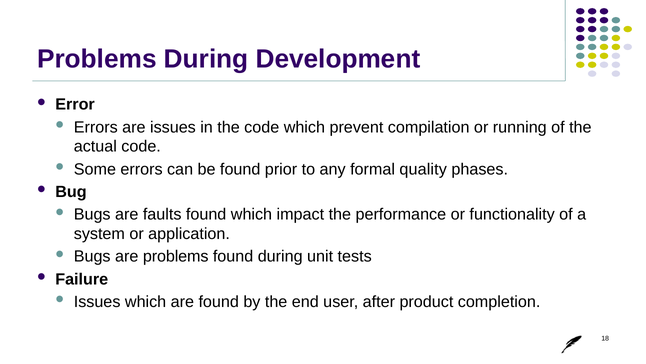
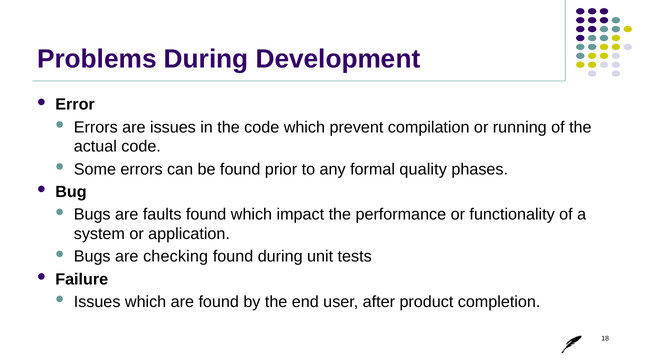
are problems: problems -> checking
